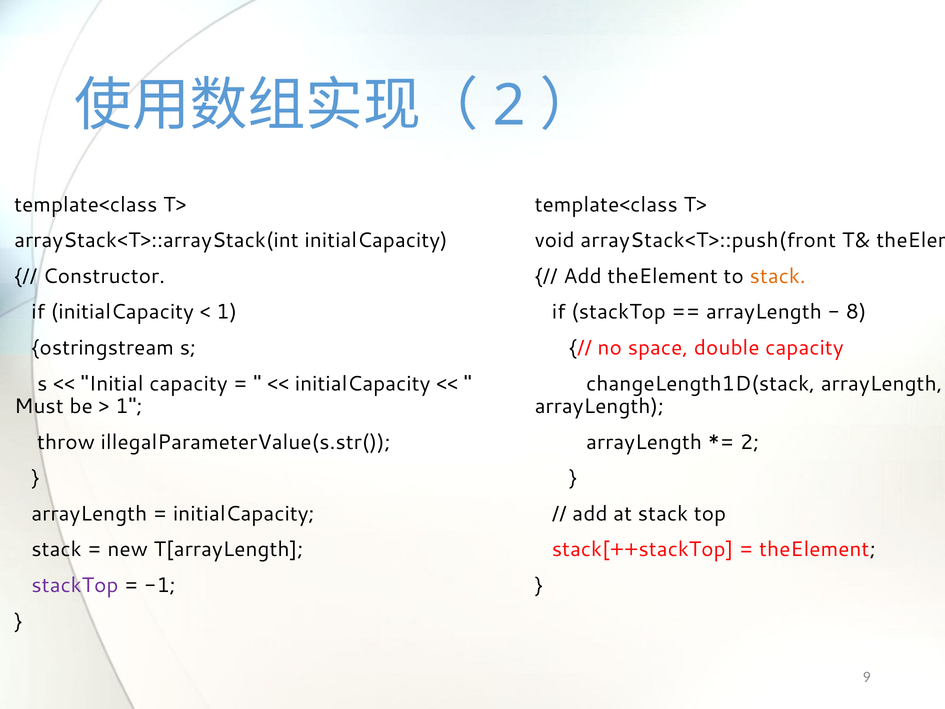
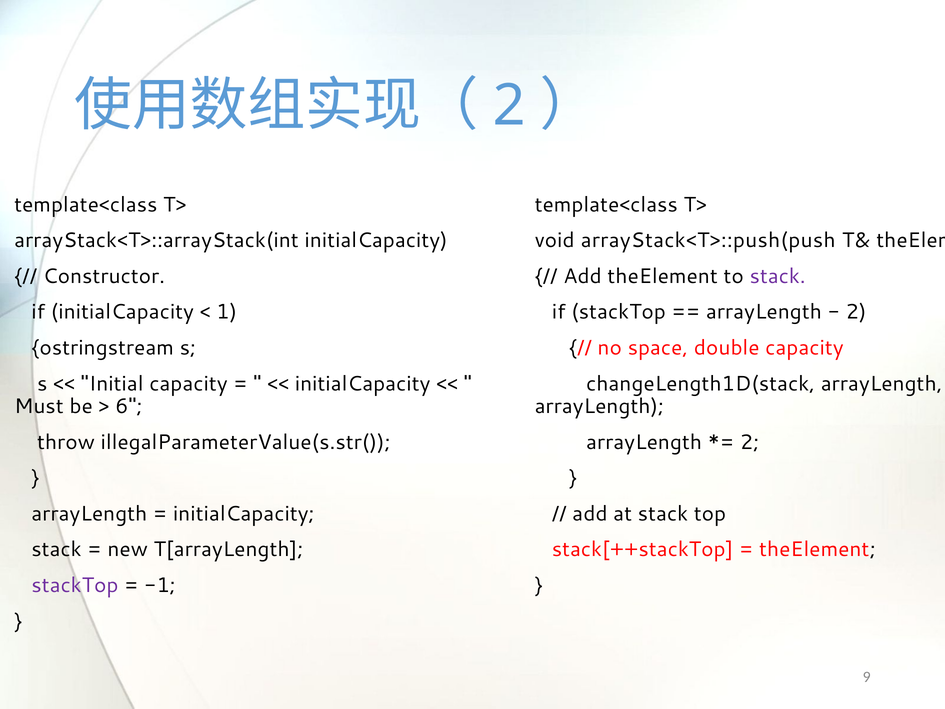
arrayStack<T>::push(front: arrayStack<T>::push(front -> arrayStack<T>::push(push
stack at (778, 276) colour: orange -> purple
8 at (856, 312): 8 -> 2
1 at (129, 406): 1 -> 6
